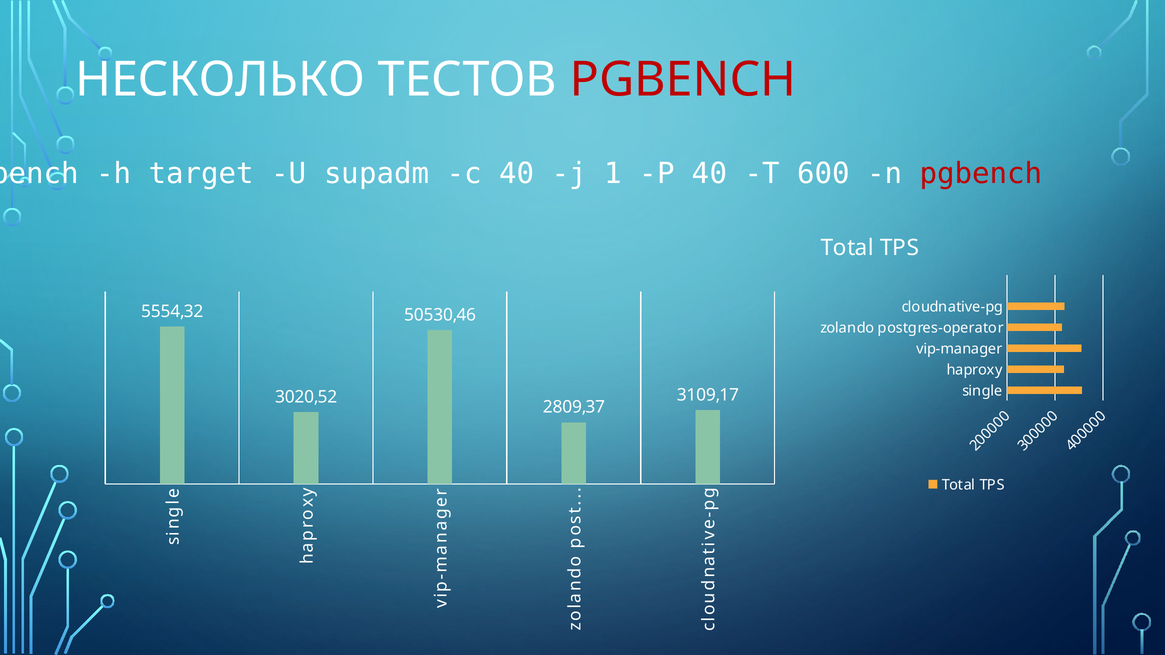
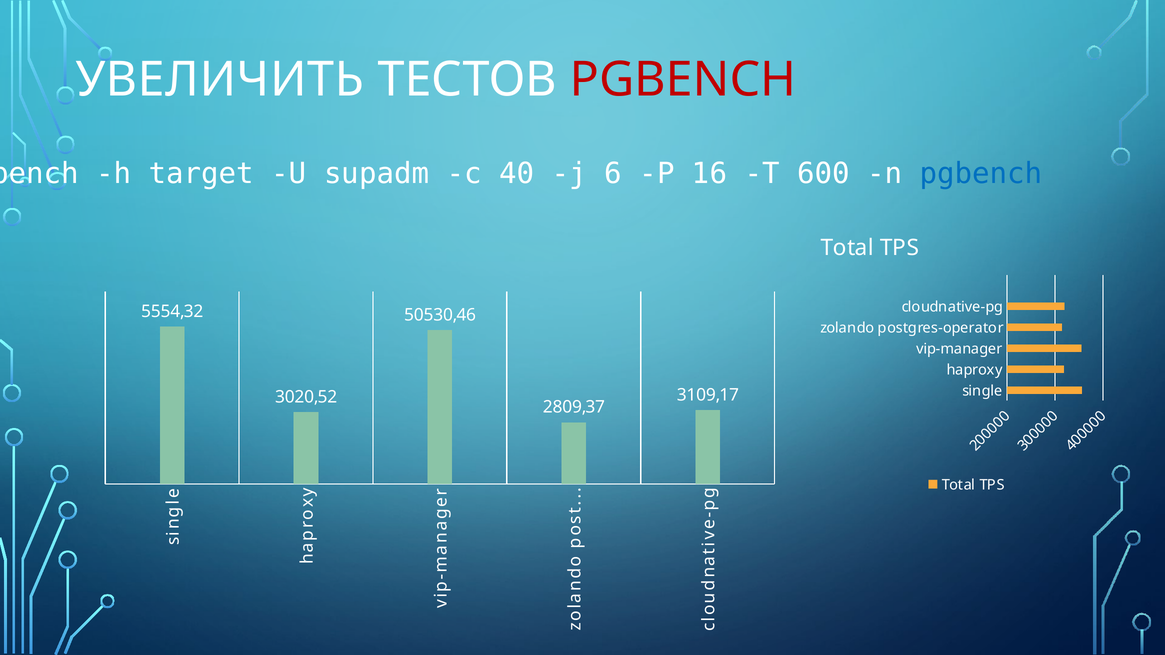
НЕСКОЛЬКО: НЕСКОЛЬКО -> УВЕЛИЧИТЬ
1: 1 -> 6
P 40: 40 -> 16
pgbench at (981, 174) colour: red -> blue
